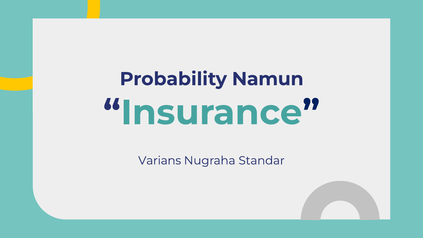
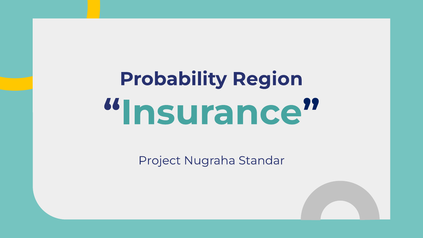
Namun: Namun -> Region
Varians: Varians -> Project
